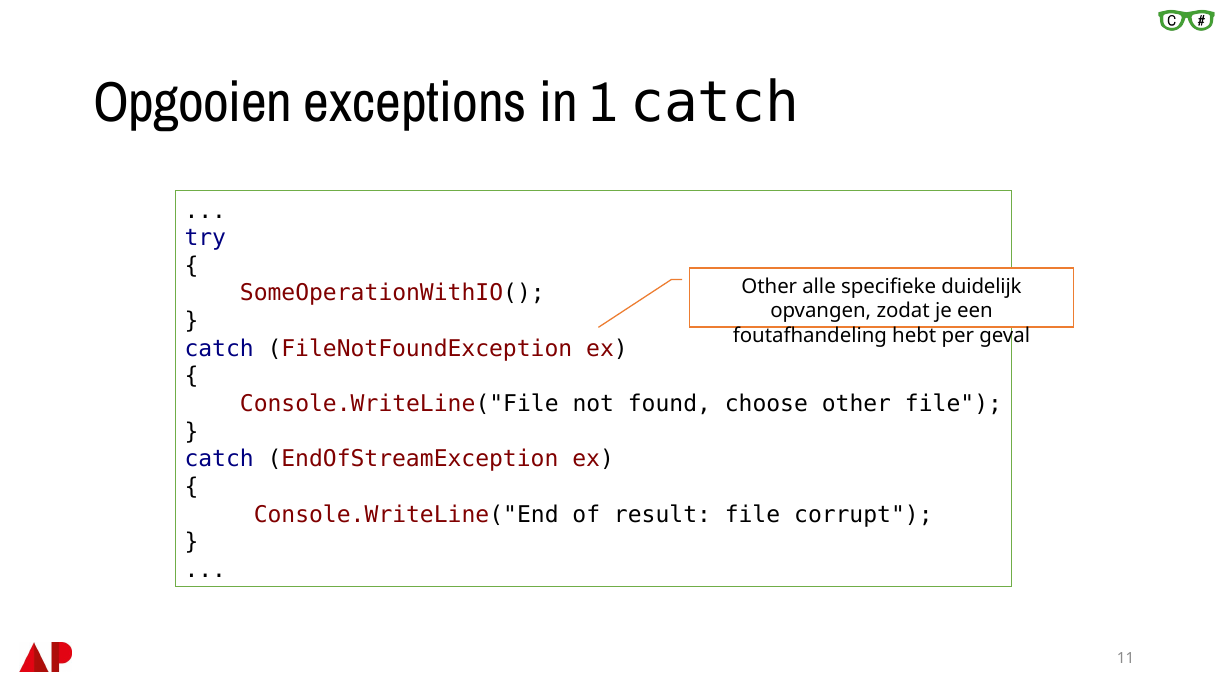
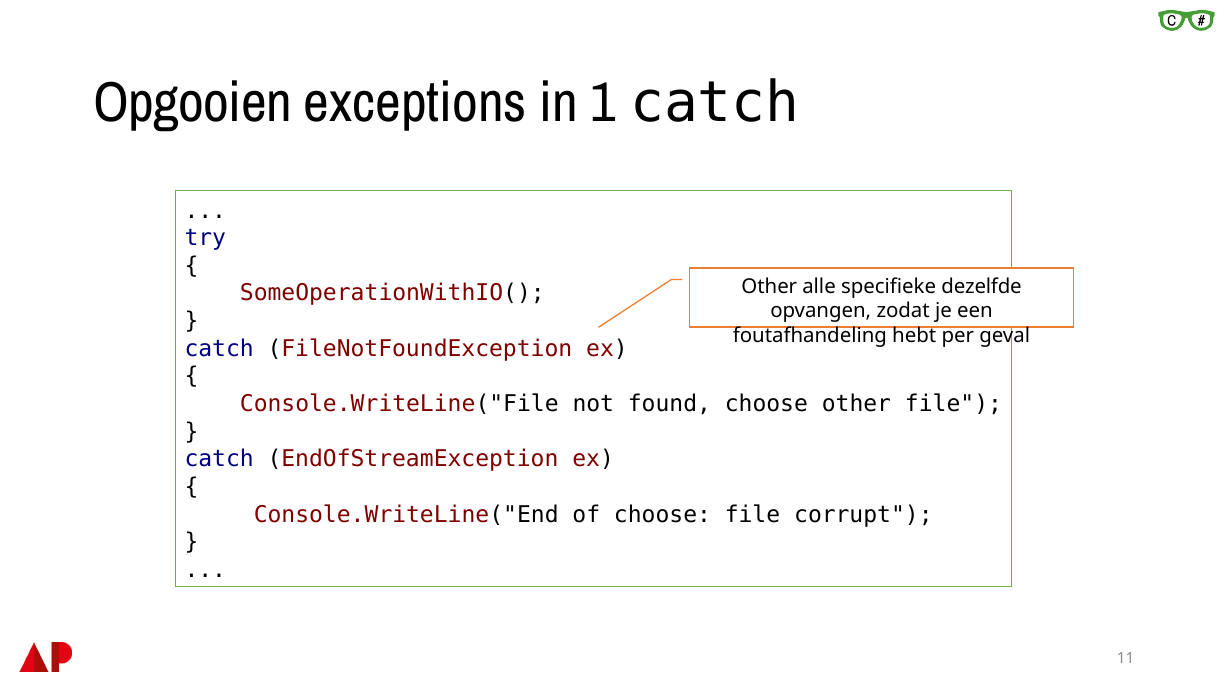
duidelijk: duidelijk -> dezelfde
of result: result -> choose
